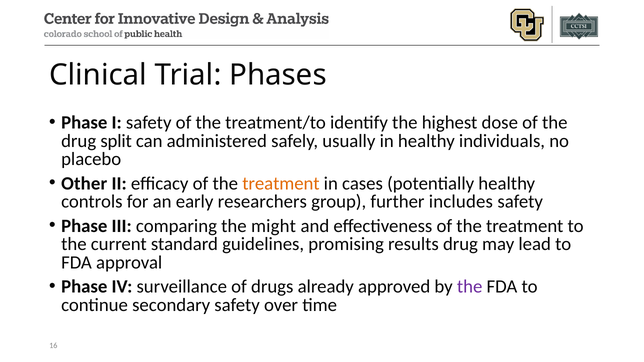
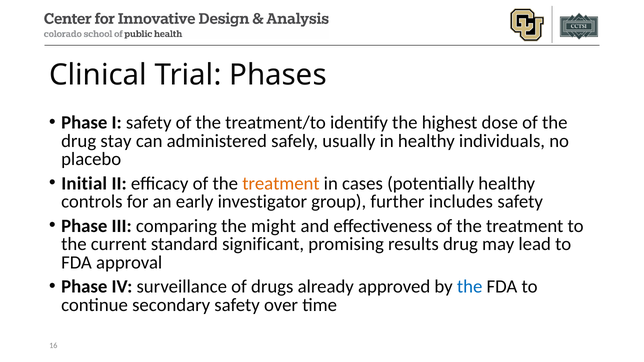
split: split -> stay
Other: Other -> Initial
researchers: researchers -> investigator
guidelines: guidelines -> significant
the at (470, 287) colour: purple -> blue
